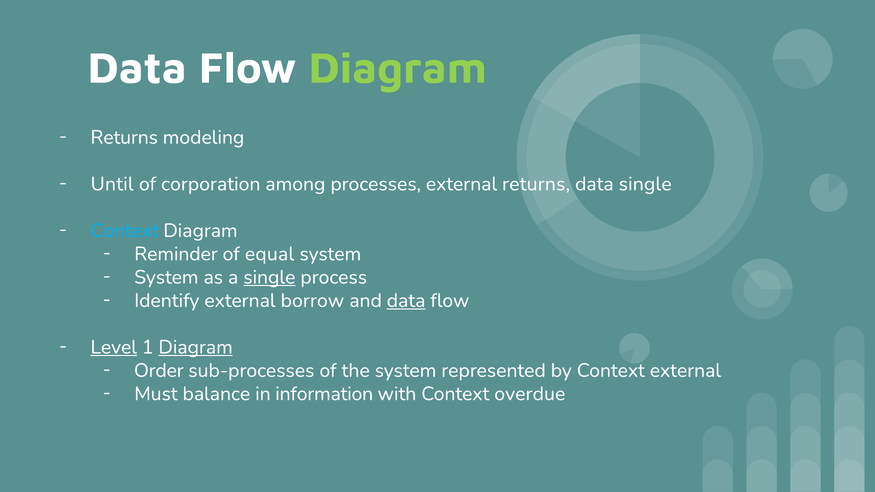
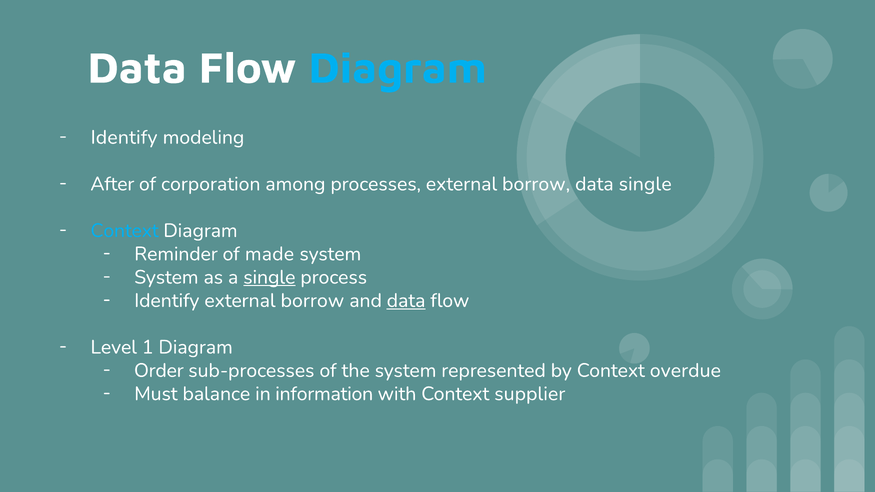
Diagram at (398, 68) colour: light green -> light blue
Returns at (124, 137): Returns -> Identify
Until: Until -> After
processes external returns: returns -> borrow
equal: equal -> made
Level underline: present -> none
Diagram at (196, 347) underline: present -> none
Context external: external -> overdue
overdue: overdue -> supplier
